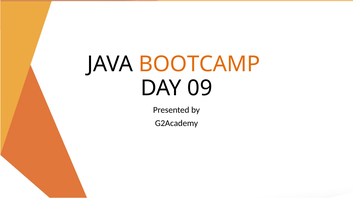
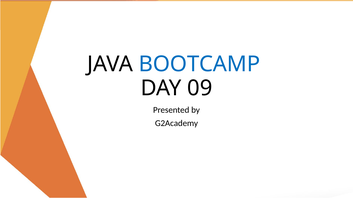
BOOTCAMP colour: orange -> blue
